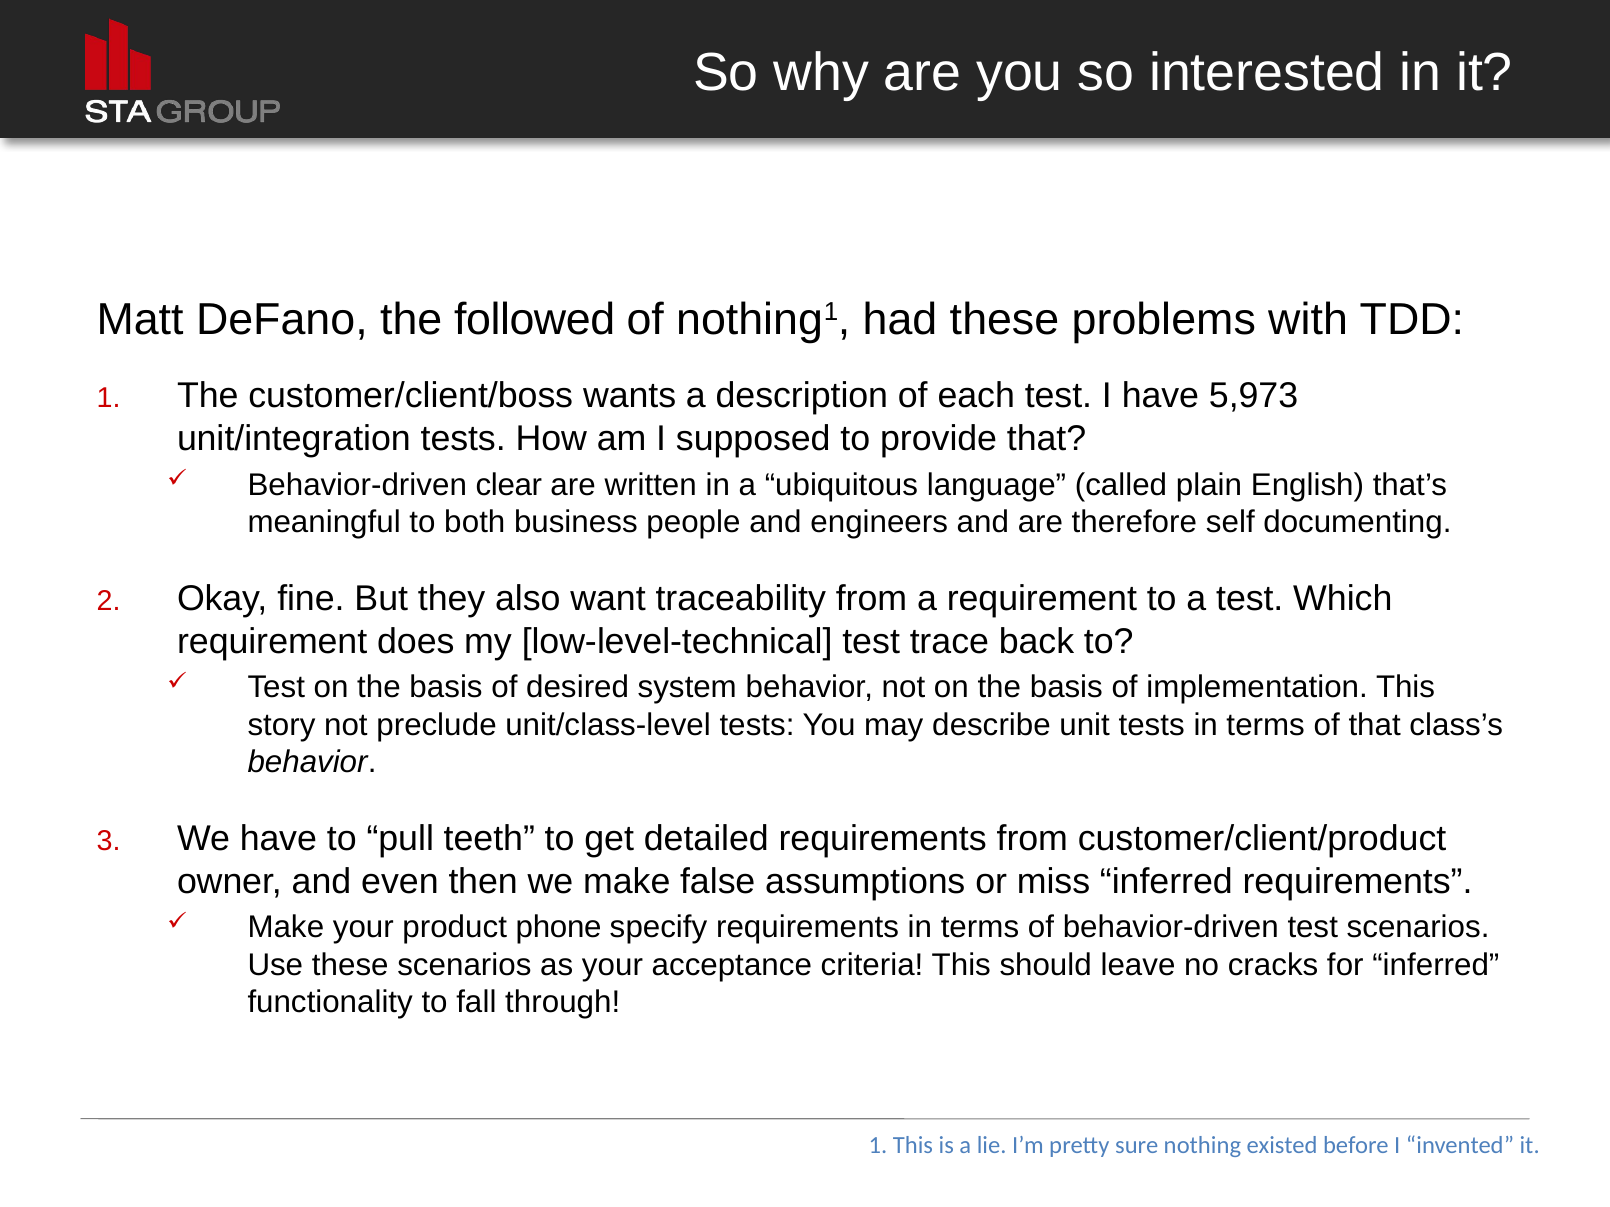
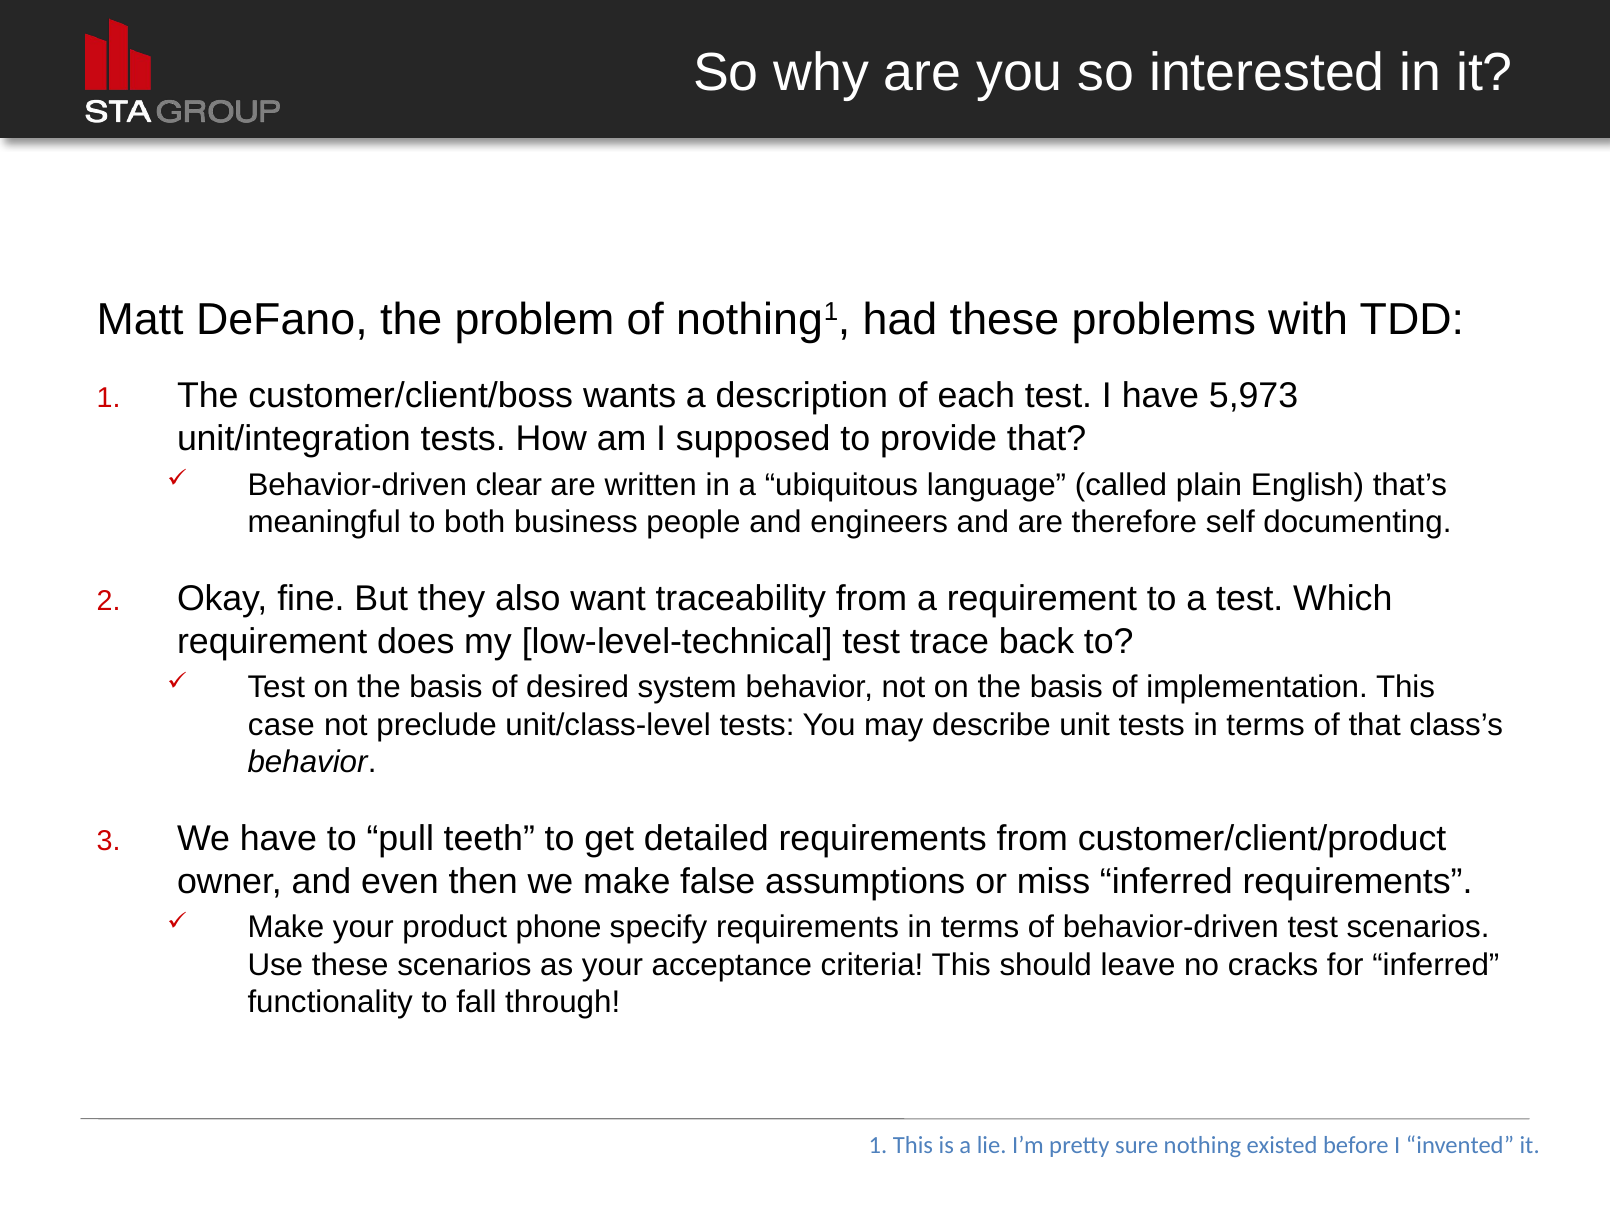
followed: followed -> problem
story: story -> case
